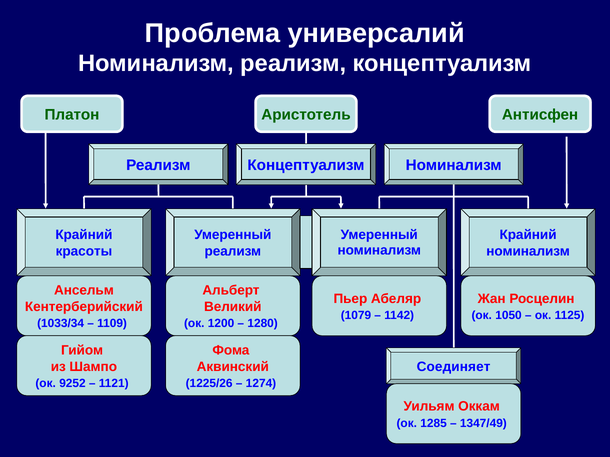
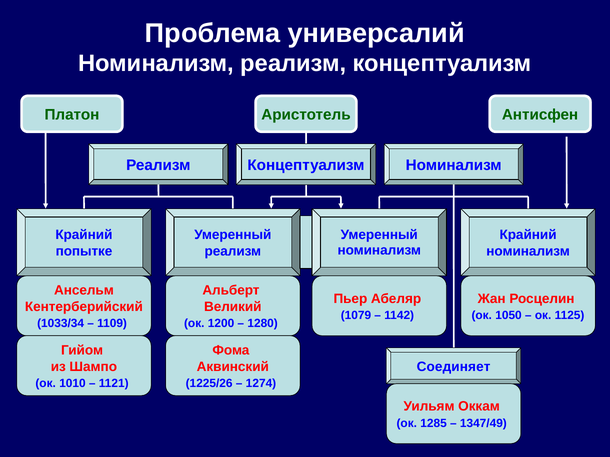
красоты: красоты -> попытке
9252: 9252 -> 1010
